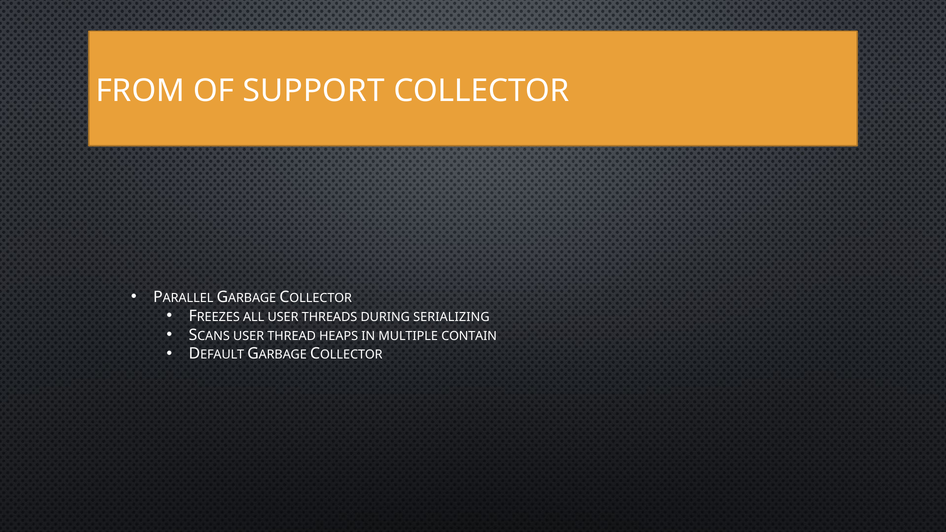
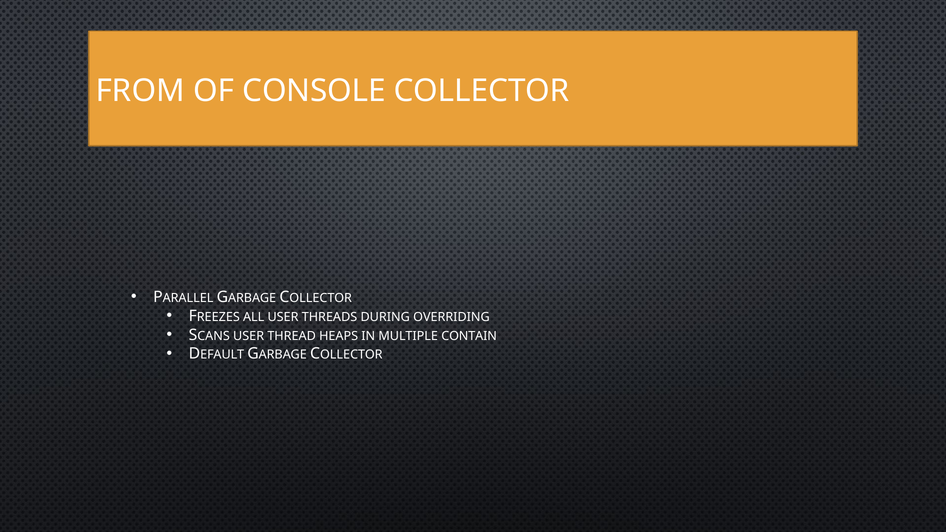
SUPPORT: SUPPORT -> CONSOLE
SERIALIZING: SERIALIZING -> OVERRIDING
